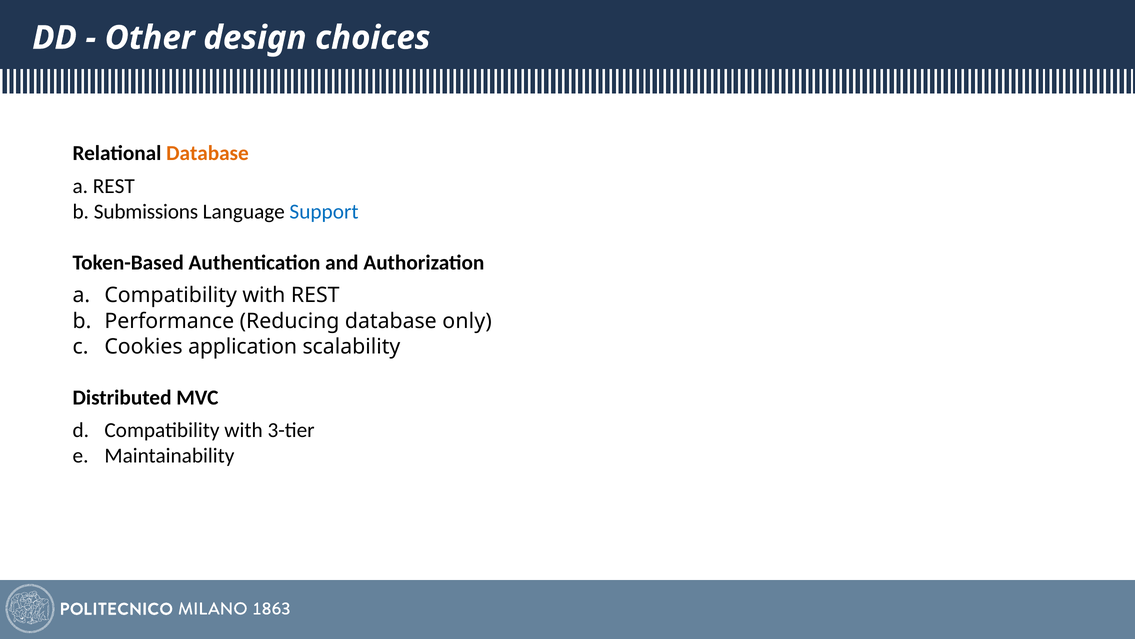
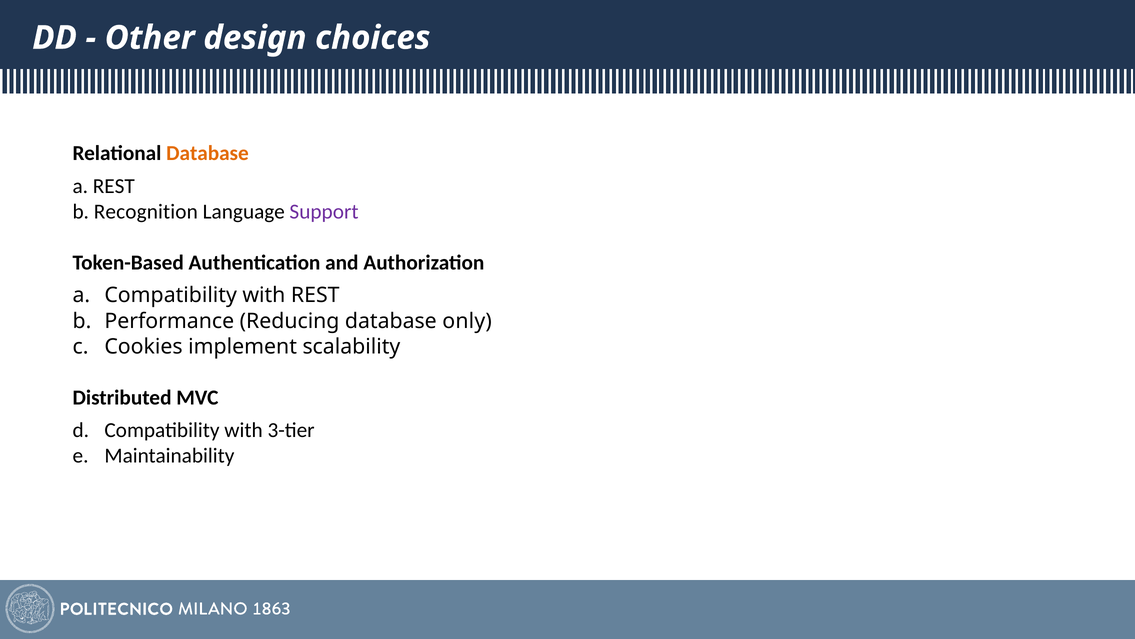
Submissions: Submissions -> Recognition
Support colour: blue -> purple
application: application -> implement
